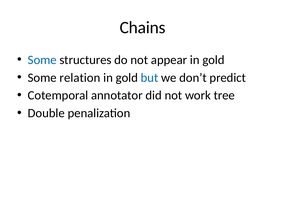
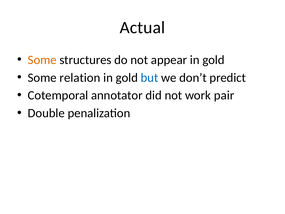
Chains: Chains -> Actual
Some at (42, 60) colour: blue -> orange
tree: tree -> pair
